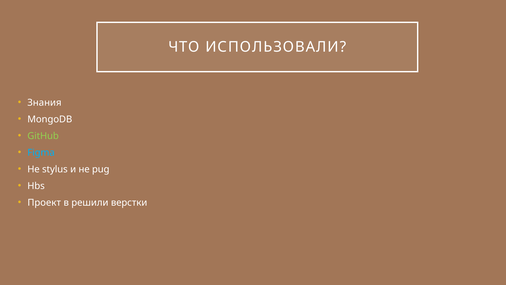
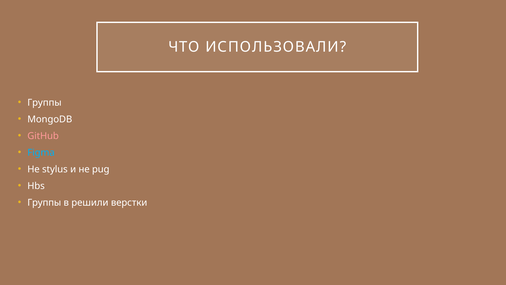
Знания at (44, 102): Знания -> Группы
GitHub colour: light green -> pink
Проект at (44, 202): Проект -> Группы
